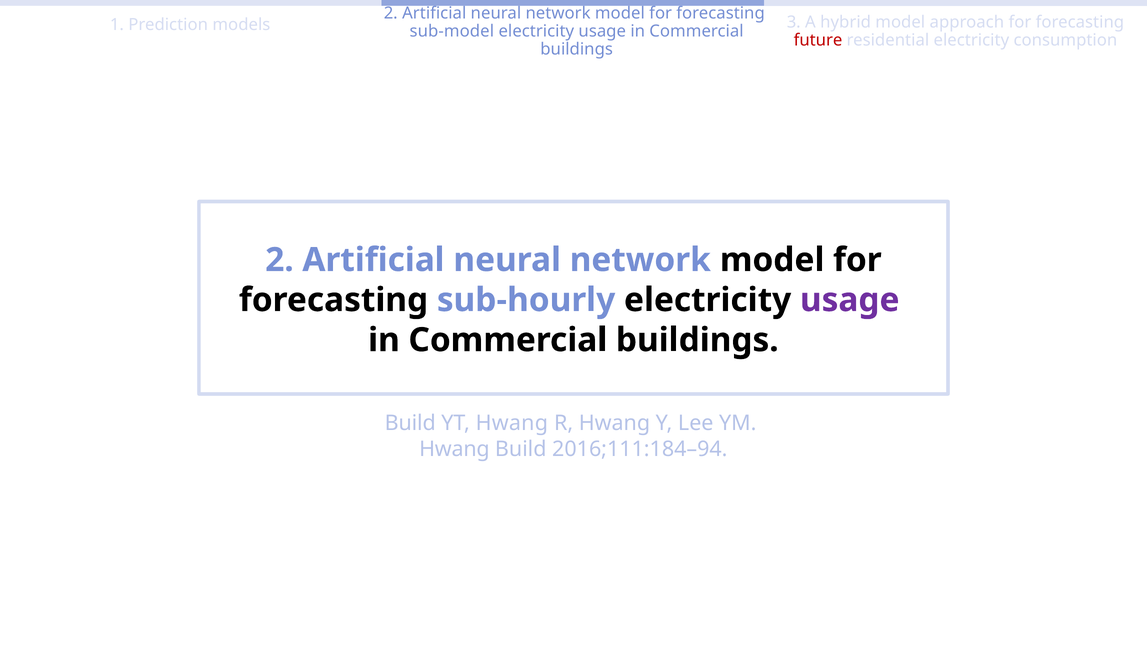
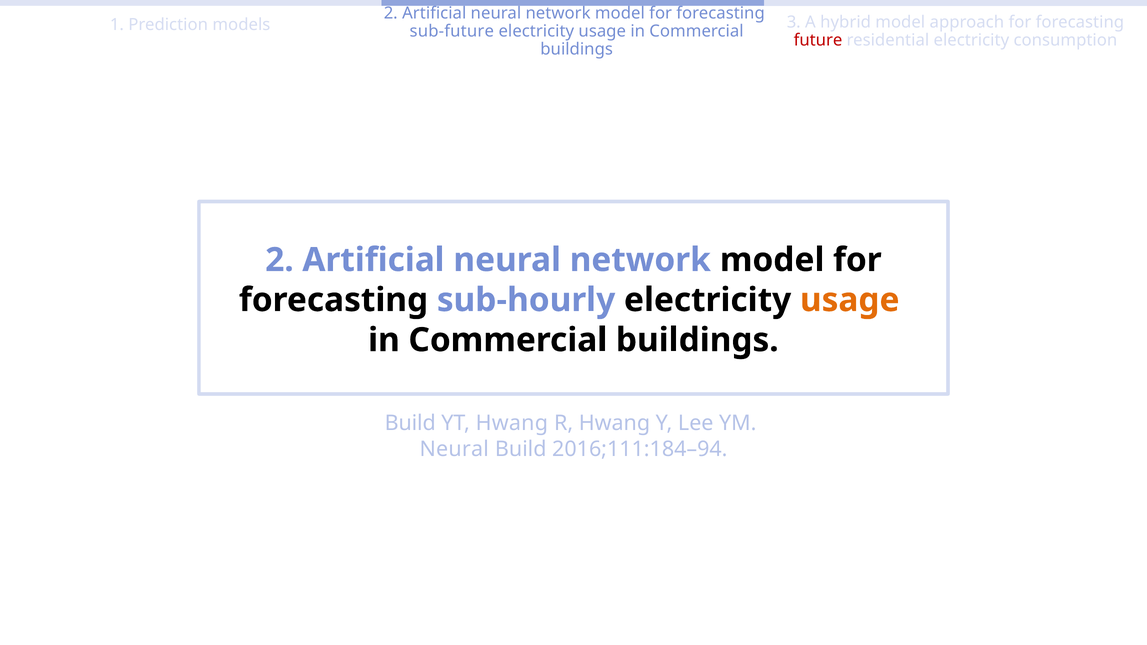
sub-model: sub-model -> sub-future
usage at (850, 300) colour: purple -> orange
Hwang at (454, 449): Hwang -> Neural
